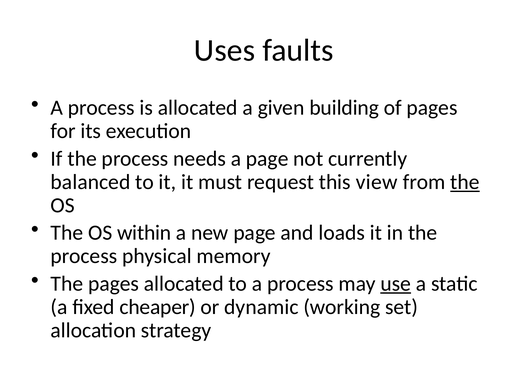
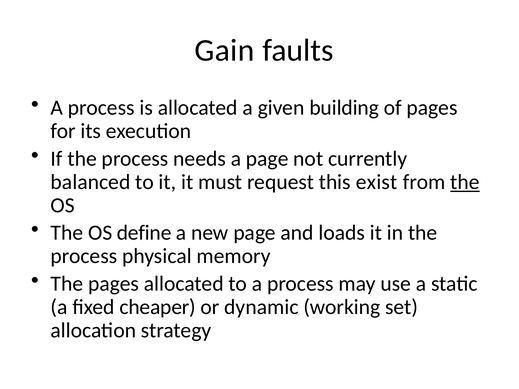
Uses: Uses -> Gain
view: view -> exist
within: within -> define
use underline: present -> none
